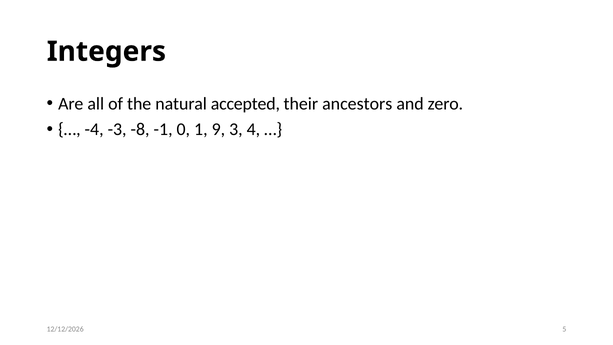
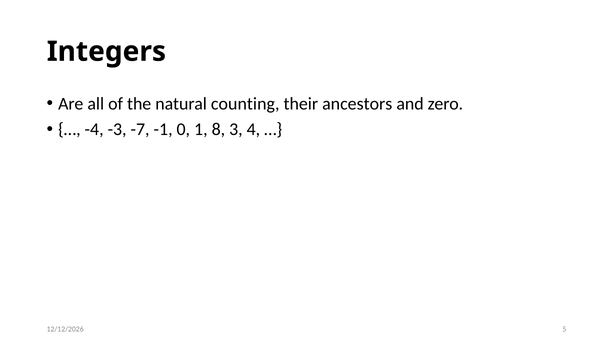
accepted: accepted -> counting
-8: -8 -> -7
9: 9 -> 8
